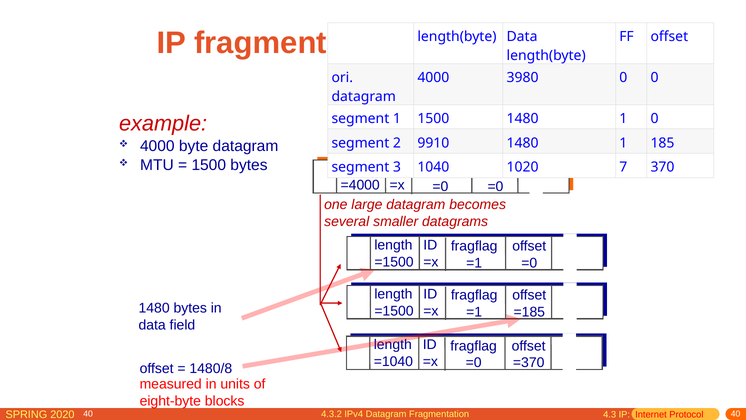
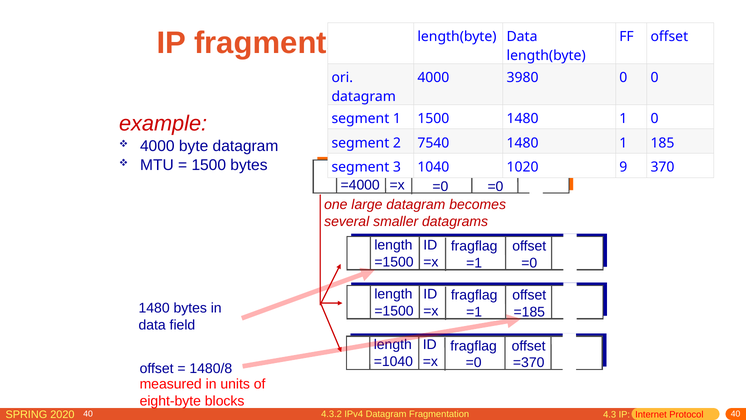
9910: 9910 -> 7540
7: 7 -> 9
